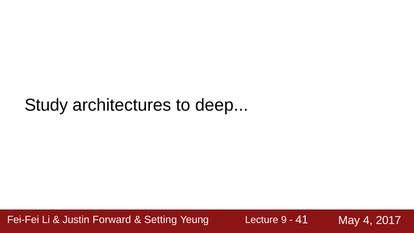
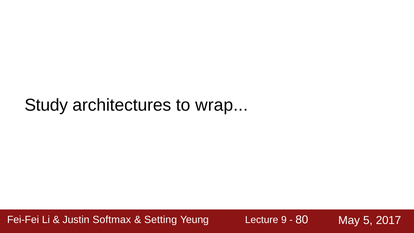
deep: deep -> wrap
Forward: Forward -> Softmax
41: 41 -> 80
4: 4 -> 5
